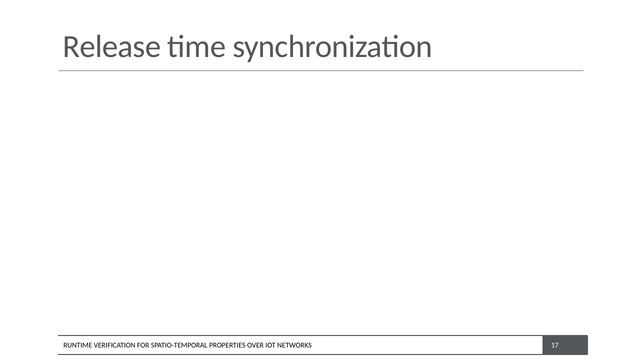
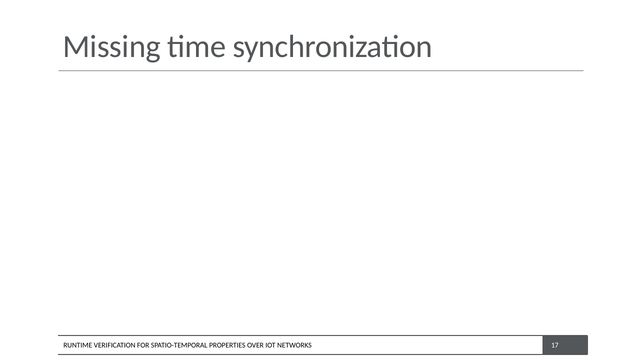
Release: Release -> Missing
